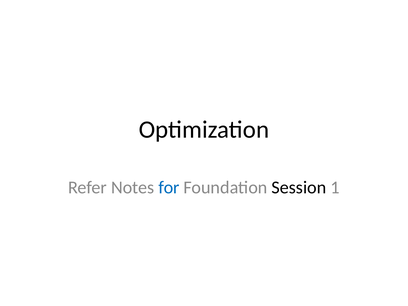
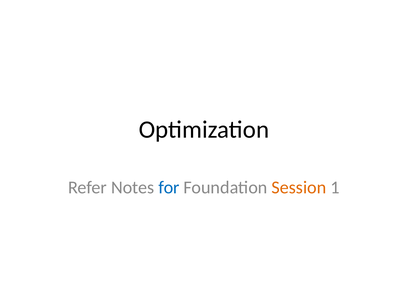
Session colour: black -> orange
